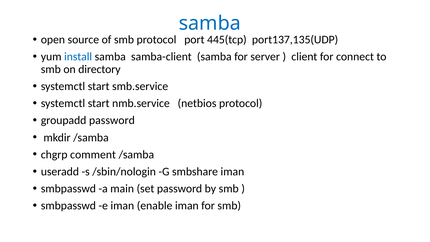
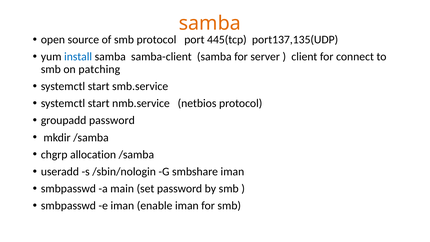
samba at (210, 23) colour: blue -> orange
directory: directory -> patching
comment: comment -> allocation
